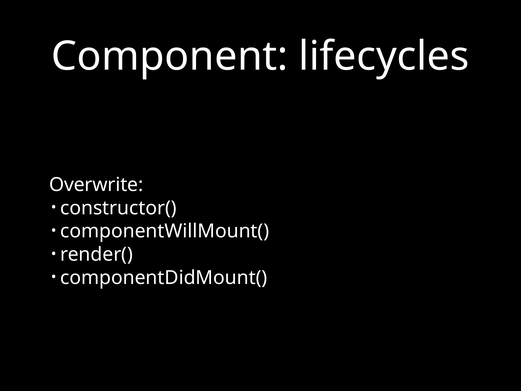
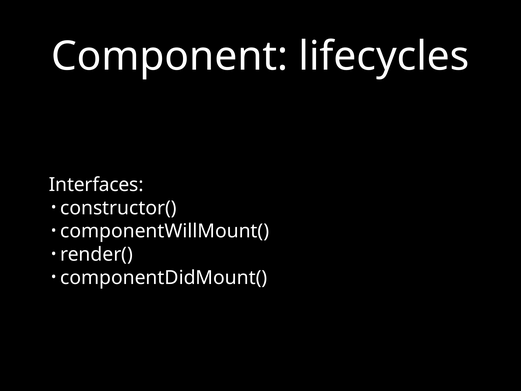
Overwrite: Overwrite -> Interfaces
